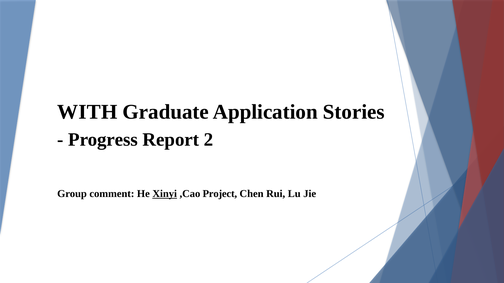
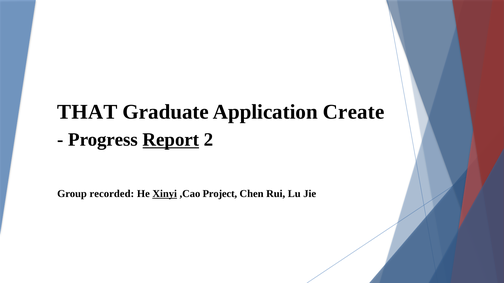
WITH: WITH -> THAT
Stories: Stories -> Create
Report underline: none -> present
comment: comment -> recorded
